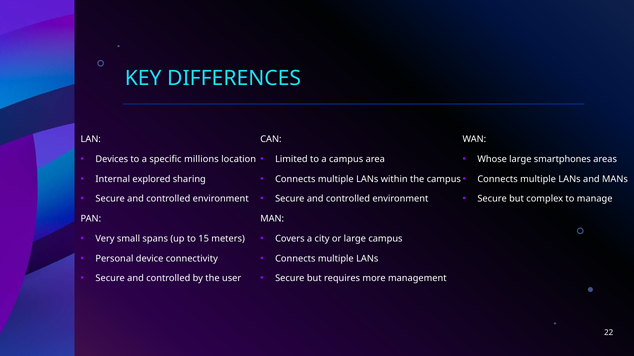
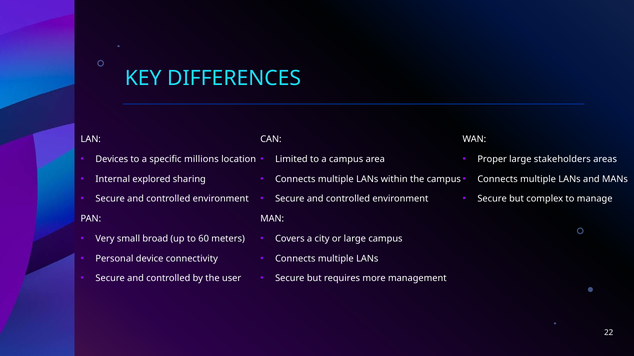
Whose: Whose -> Proper
smartphones: smartphones -> stakeholders
spans: spans -> broad
15: 15 -> 60
